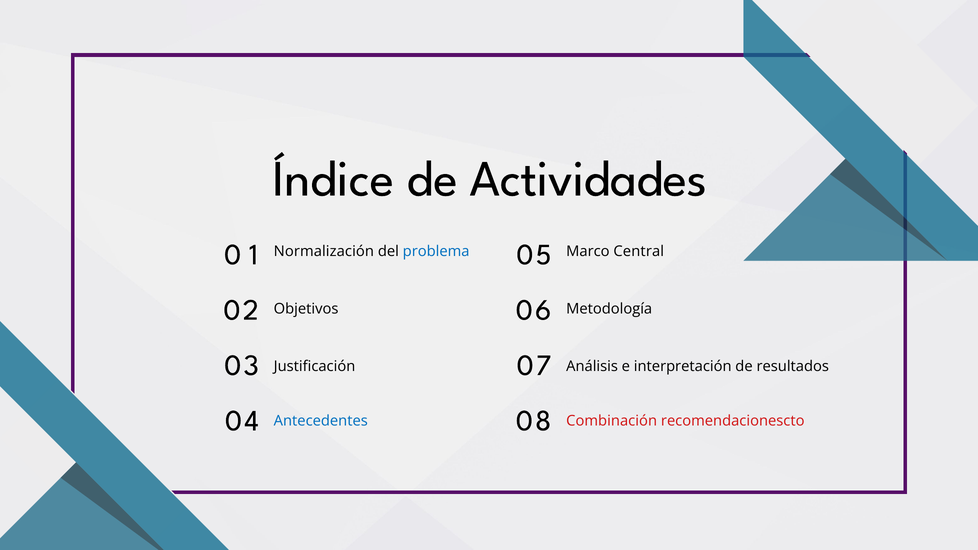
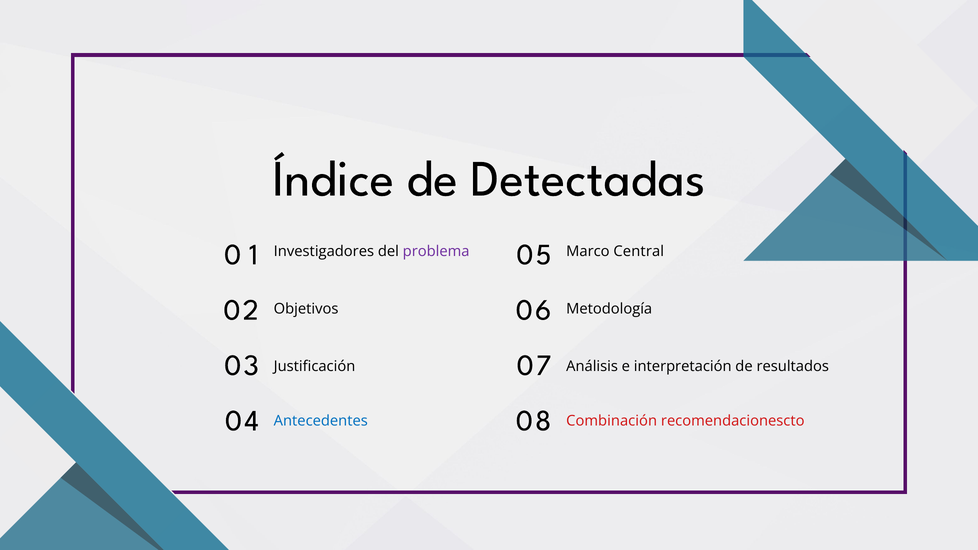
Actividades: Actividades -> Detectadas
Normalización: Normalización -> Investigadores
problema colour: blue -> purple
